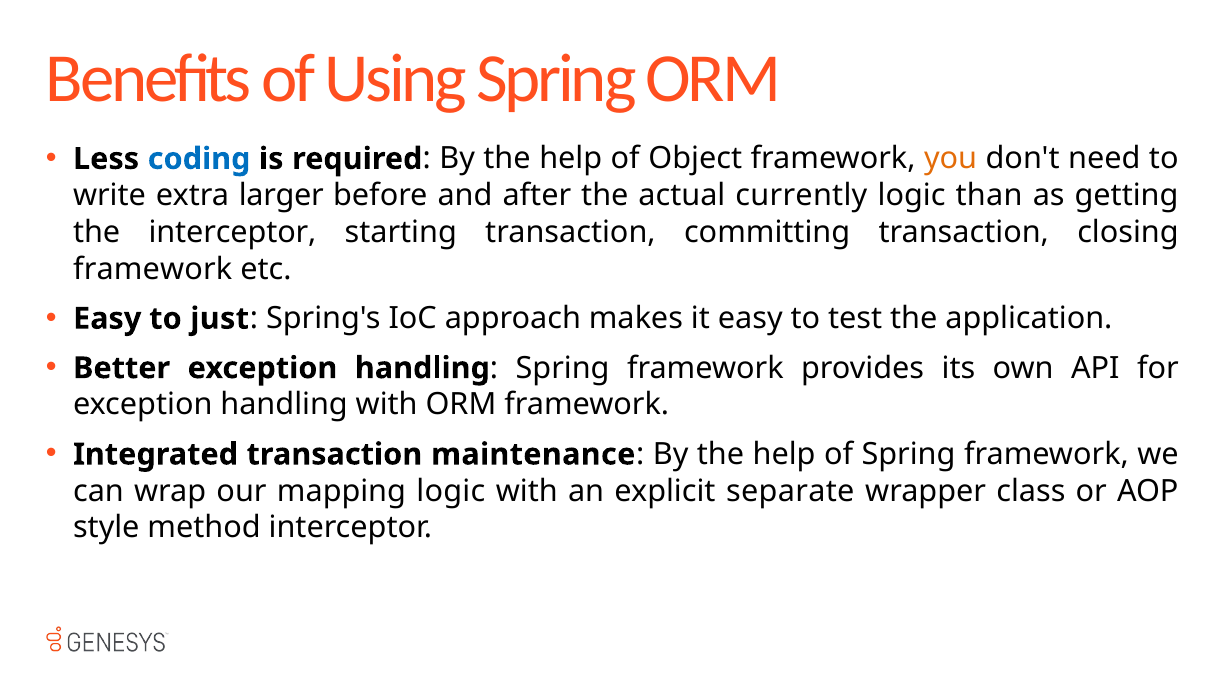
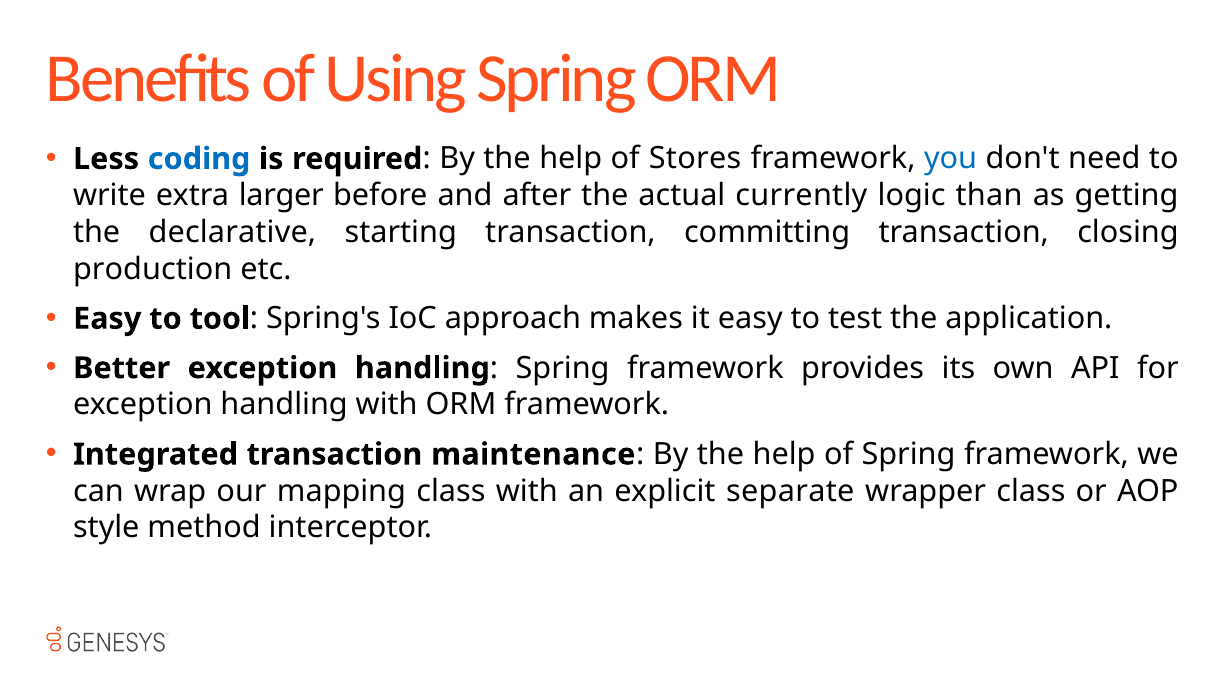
Object: Object -> Stores
you colour: orange -> blue
the interceptor: interceptor -> declarative
framework at (153, 269): framework -> production
just: just -> tool
mapping logic: logic -> class
